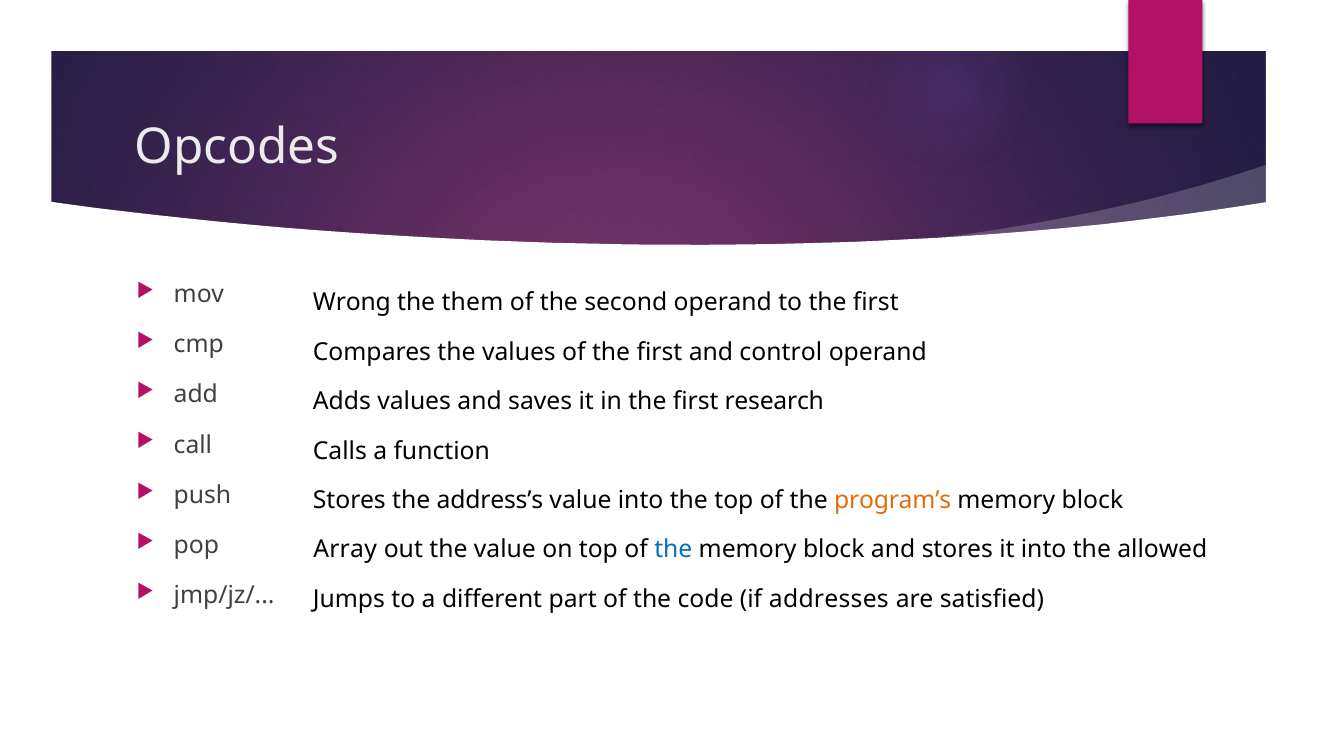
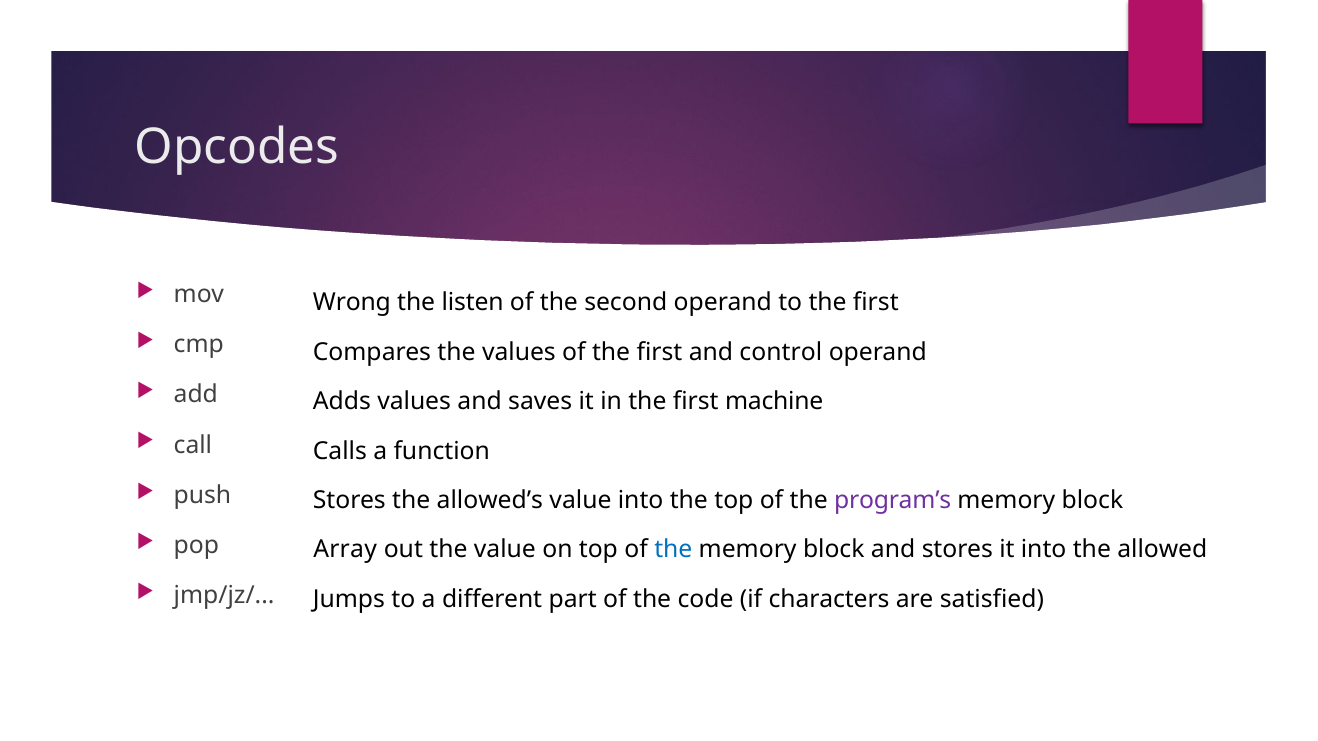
them: them -> listen
research: research -> machine
address’s: address’s -> allowed’s
program’s colour: orange -> purple
addresses: addresses -> characters
